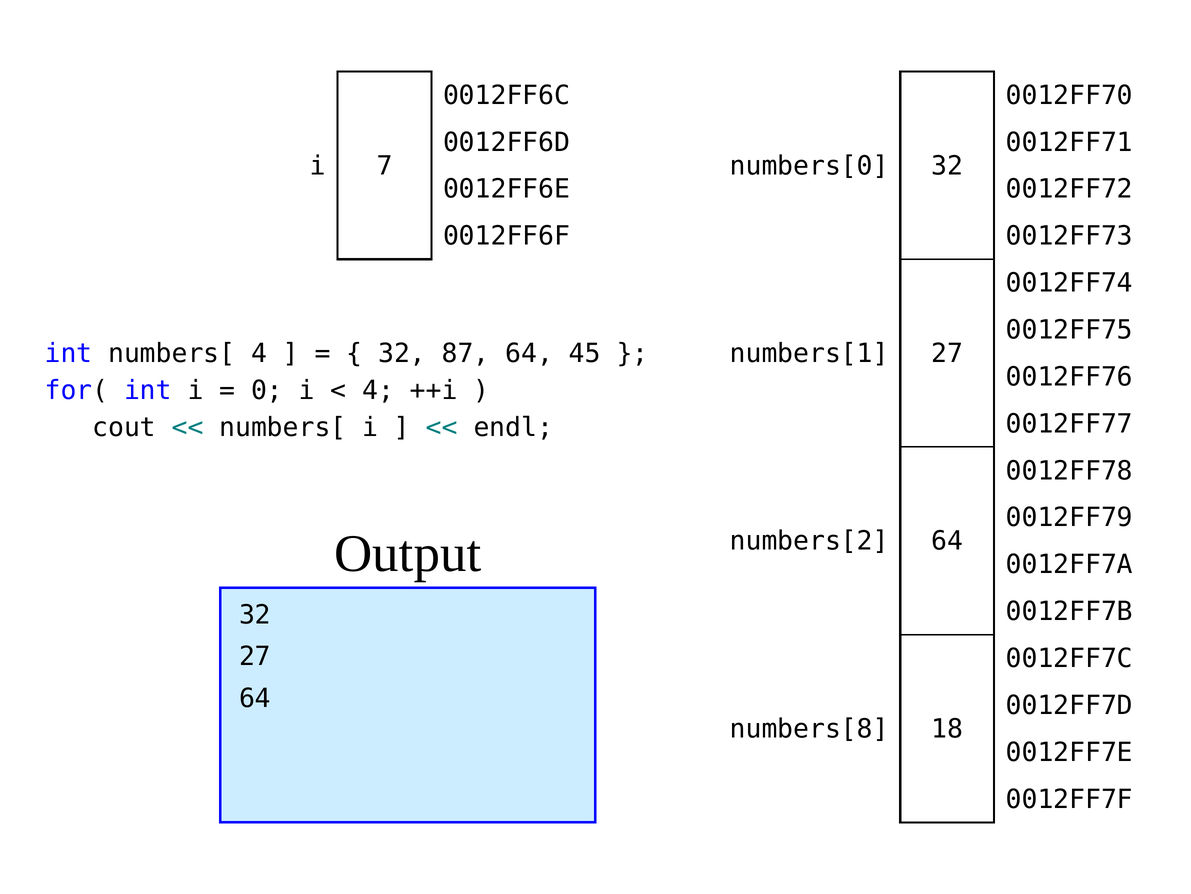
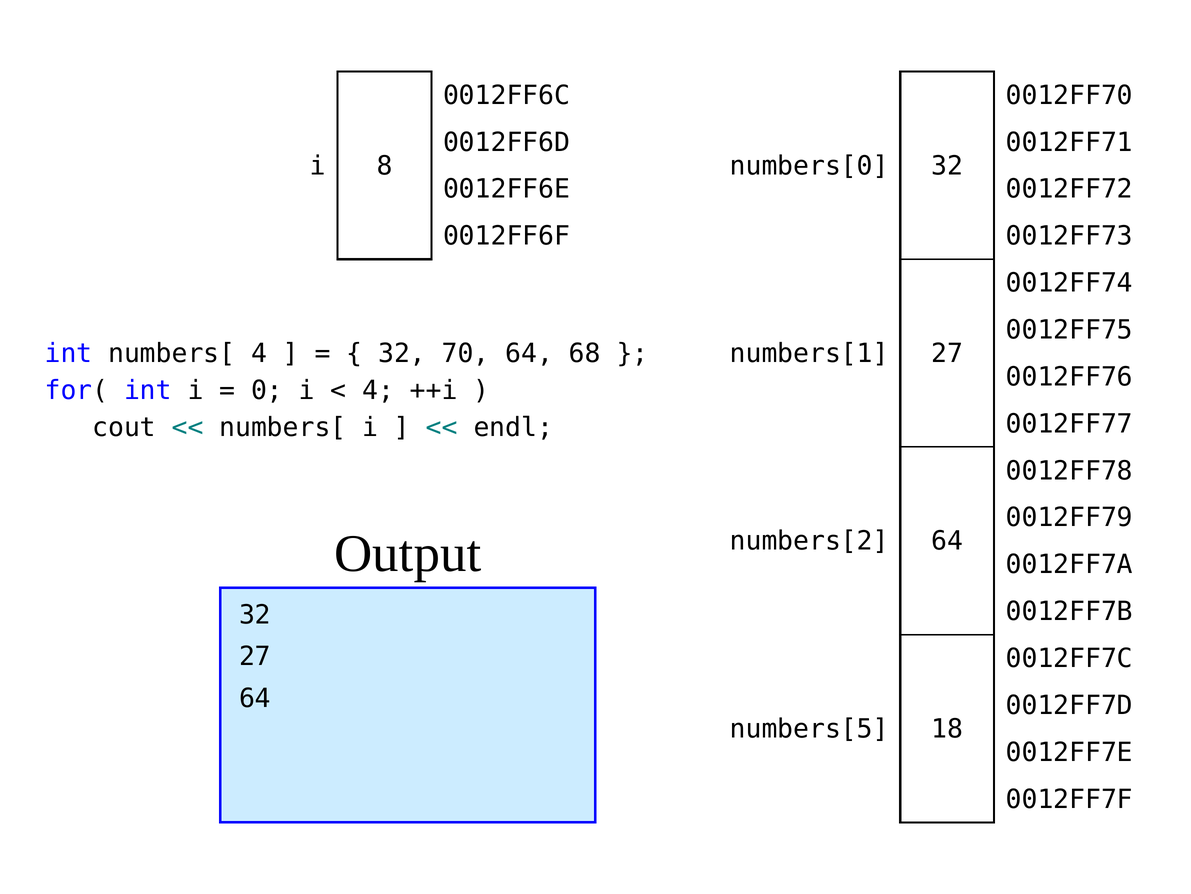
7: 7 -> 8
87: 87 -> 70
45: 45 -> 68
numbers[8: numbers[8 -> numbers[5
